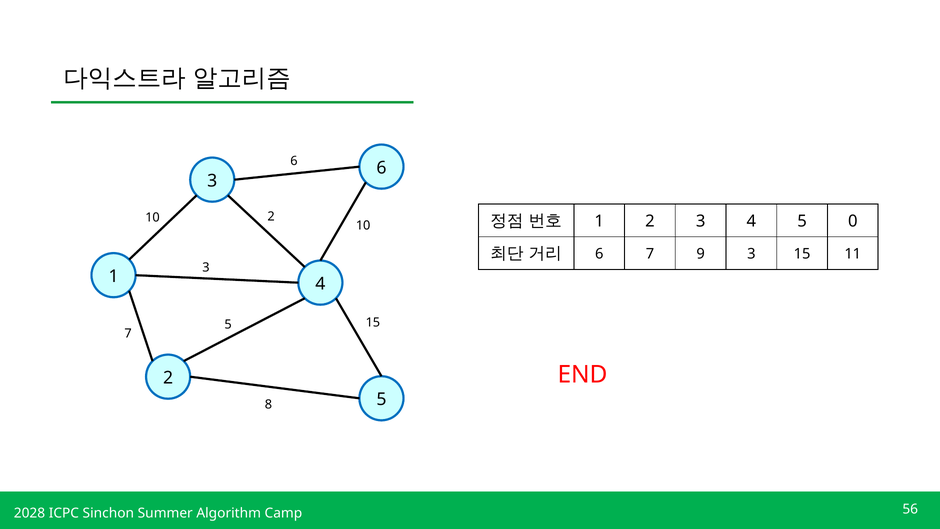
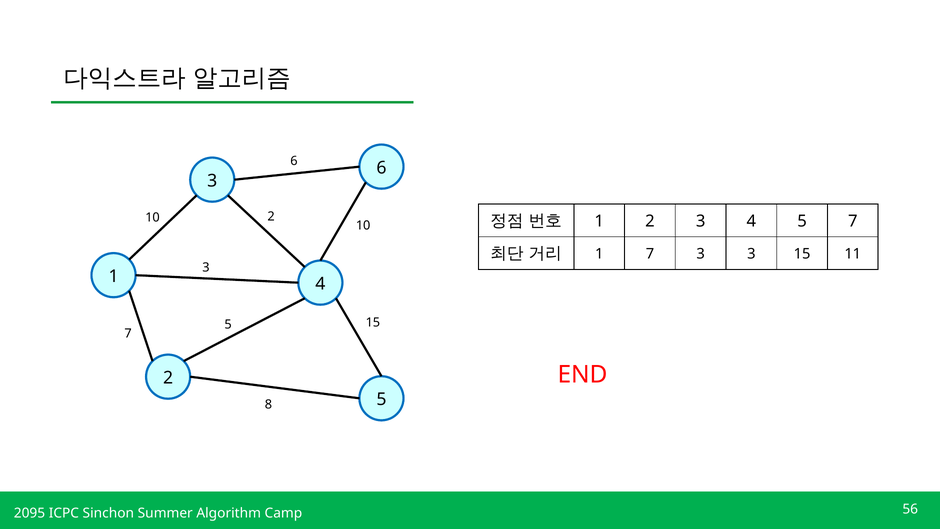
5 0: 0 -> 7
6 at (599, 254): 6 -> 1
7 9: 9 -> 3
2028: 2028 -> 2095
